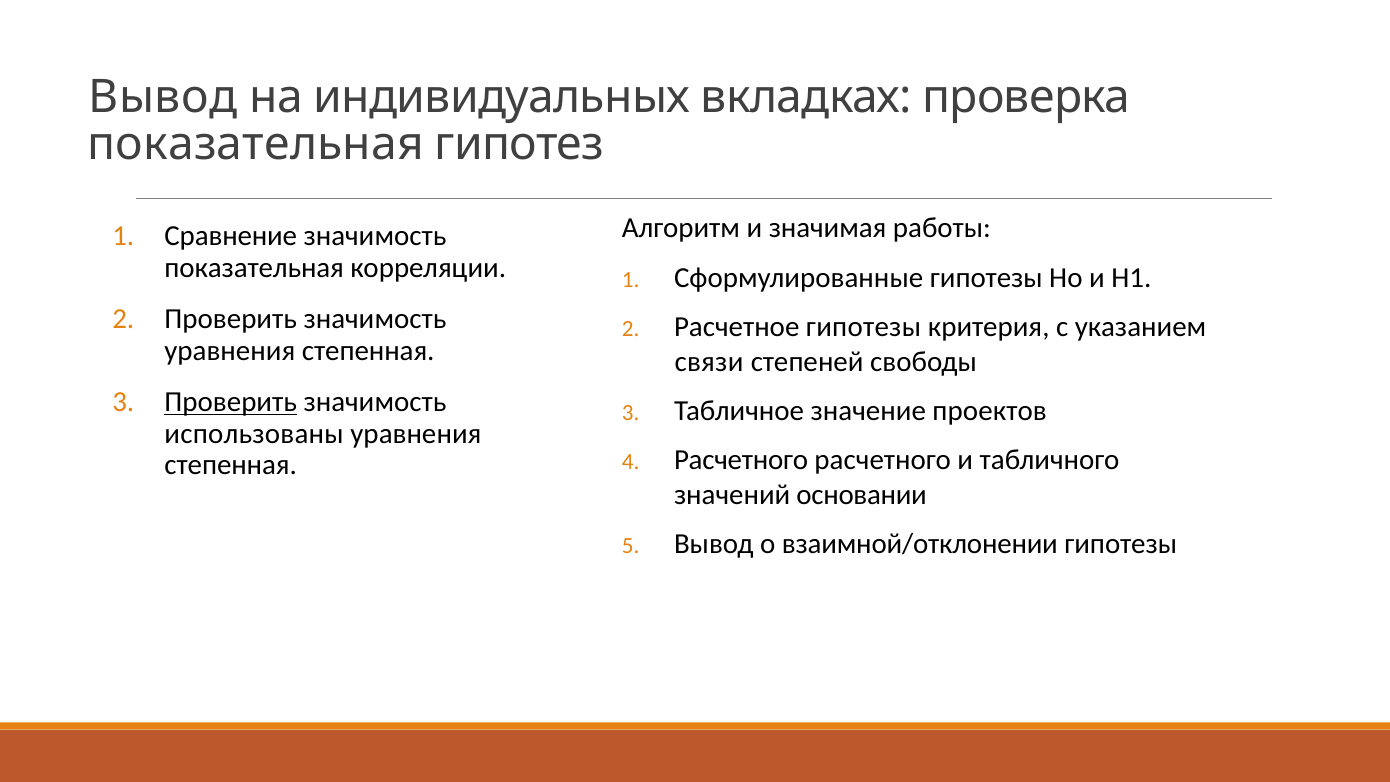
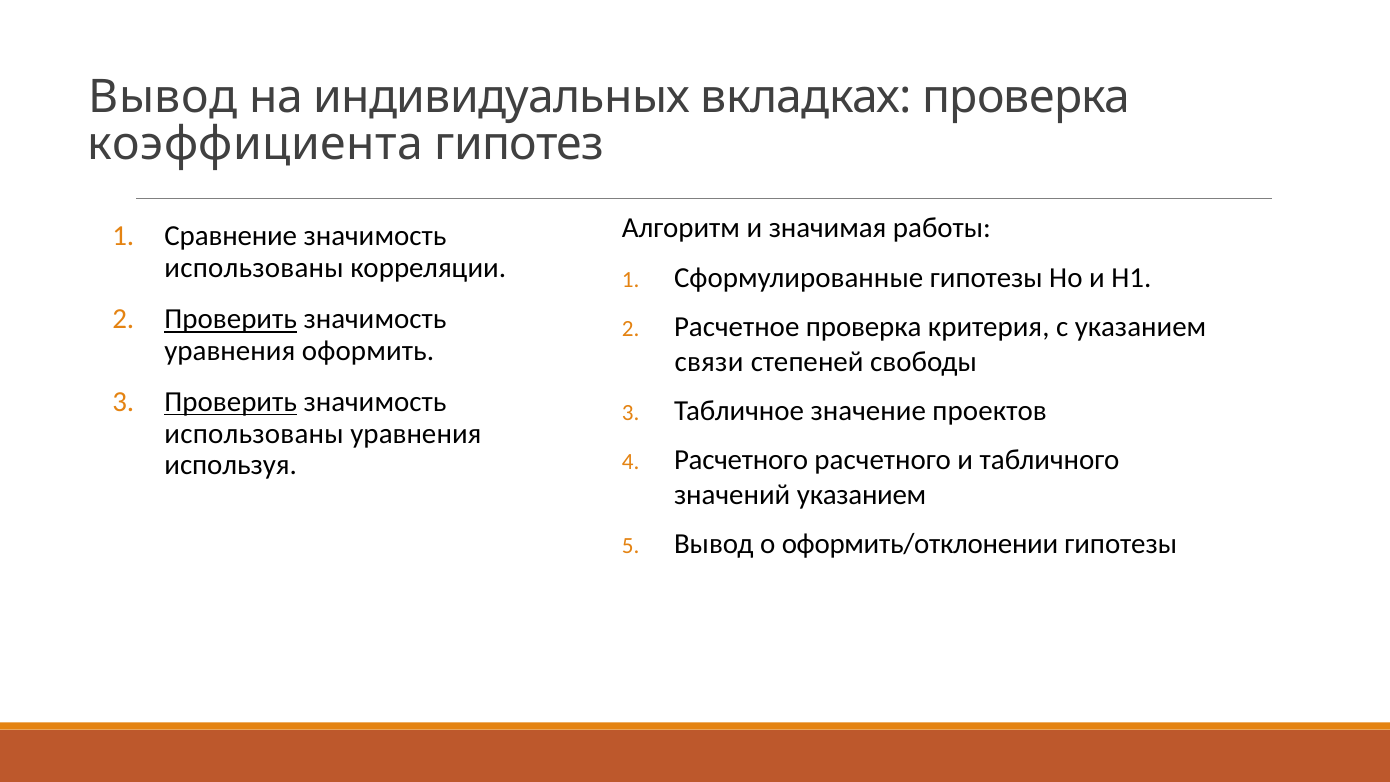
показательная at (256, 144): показательная -> коэффициента
показательная at (254, 268): показательная -> использованы
Проверить at (231, 319) underline: none -> present
Расчетное гипотезы: гипотезы -> проверка
степенная at (368, 350): степенная -> оформить
степенная at (231, 465): степенная -> используя
значений основании: основании -> указанием
взаимной/отклонении: взаимной/отклонении -> оформить/отклонении
